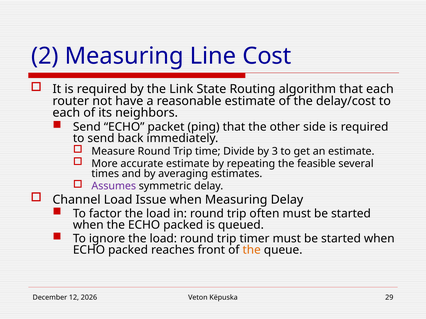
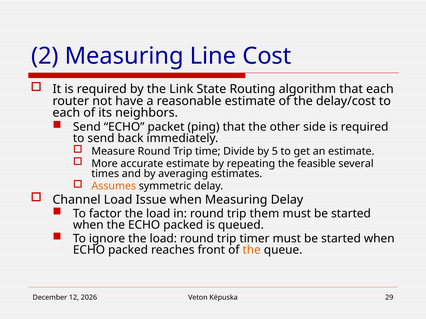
3: 3 -> 5
Assumes colour: purple -> orange
often: often -> them
